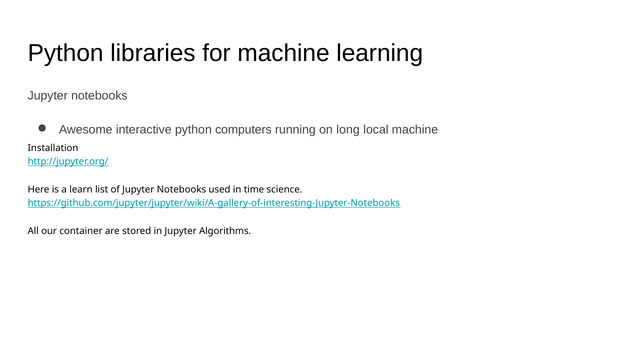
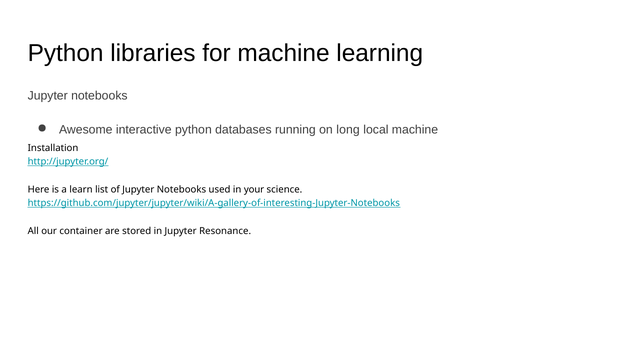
computers: computers -> databases
time: time -> your
Algorithms: Algorithms -> Resonance
